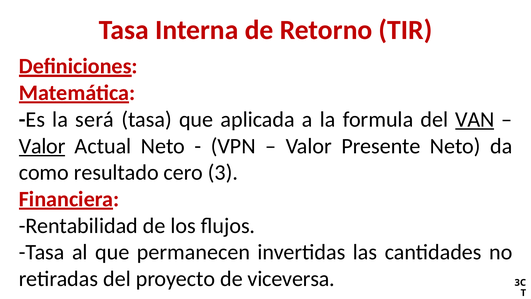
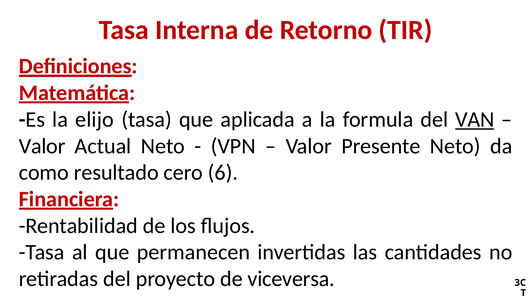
será: será -> elijo
Valor at (42, 146) underline: present -> none
3: 3 -> 6
